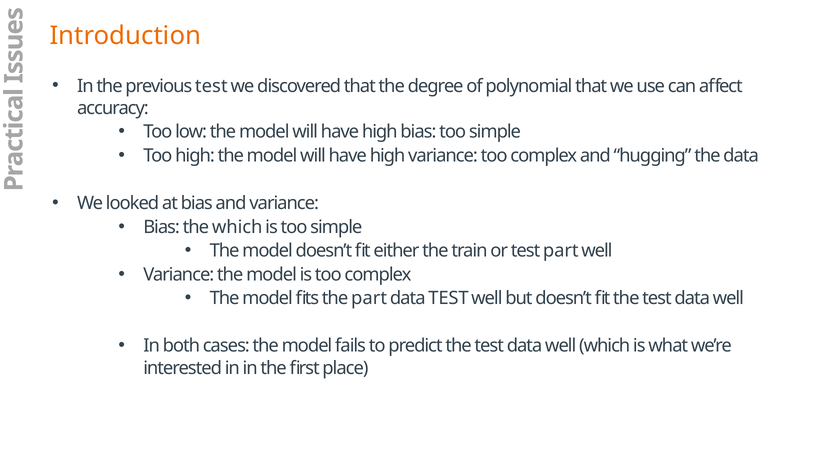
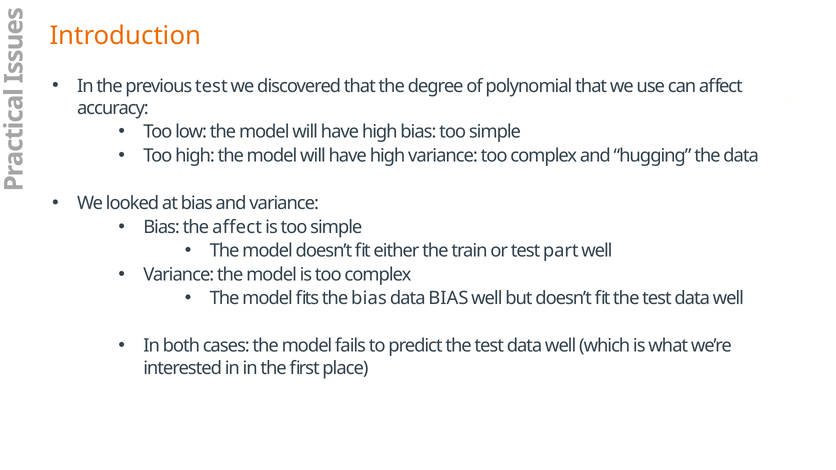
the which: which -> affect
the part: part -> bias
data TEST: TEST -> BIAS
